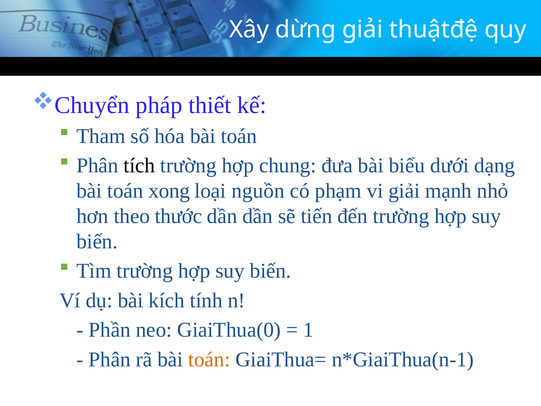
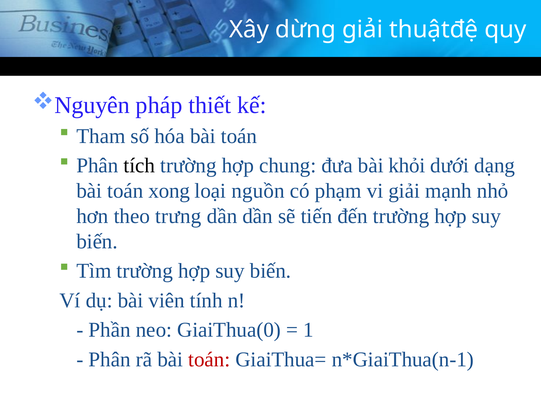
Chuyển: Chuyển -> Nguyên
biểu: biểu -> khỏi
thước: thước -> trưng
kích: kích -> viên
toán at (209, 359) colour: orange -> red
